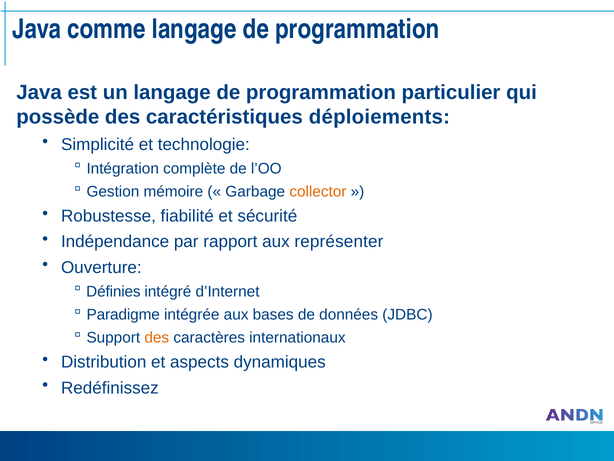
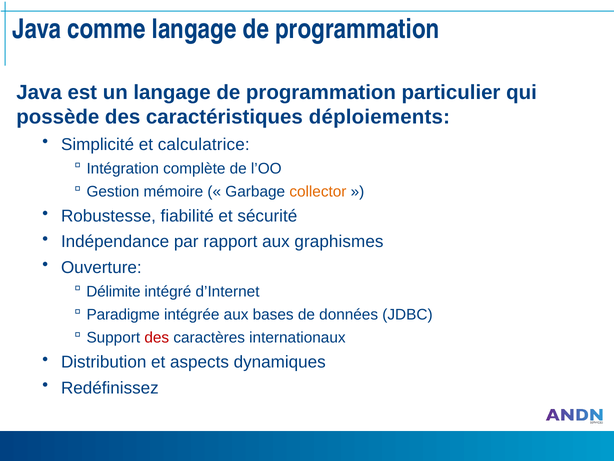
technologie: technologie -> calculatrice
représenter: représenter -> graphismes
Définies: Définies -> Délimite
des at (157, 337) colour: orange -> red
